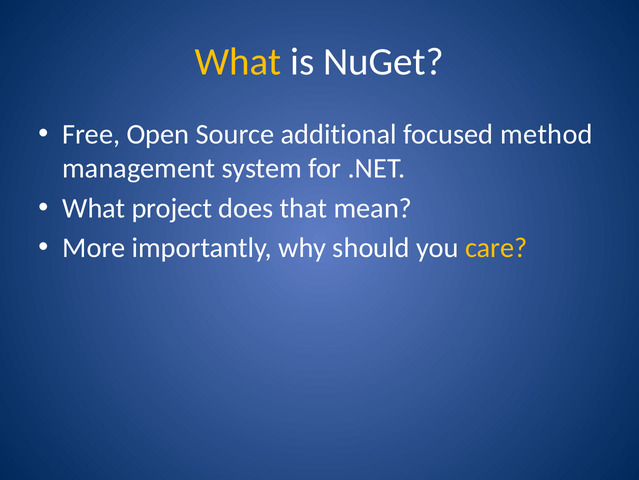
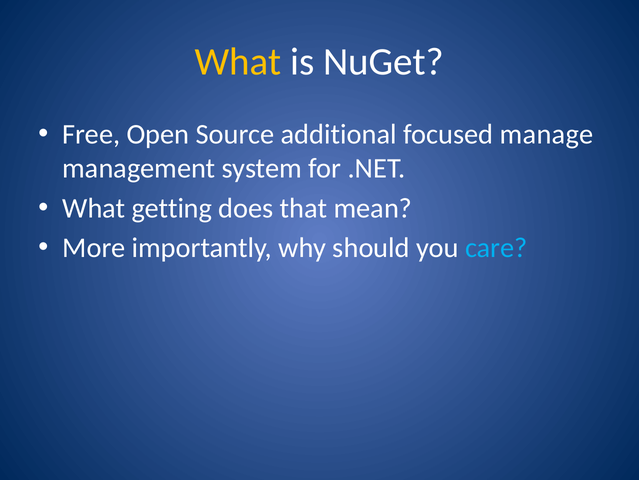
method: method -> manage
project: project -> getting
care colour: yellow -> light blue
